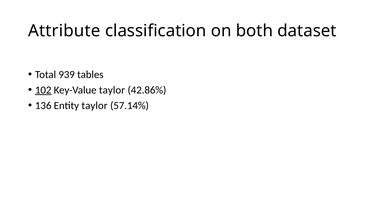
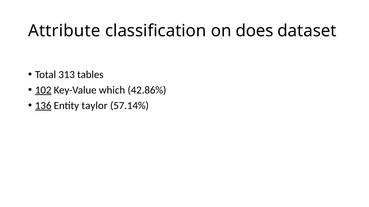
both: both -> does
939: 939 -> 313
Key-Value taylor: taylor -> which
136 underline: none -> present
